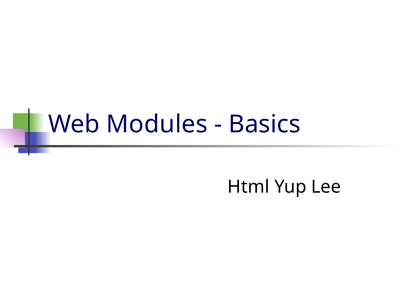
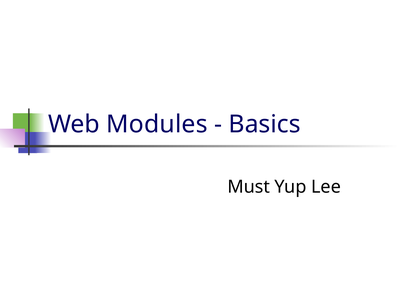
Html: Html -> Must
